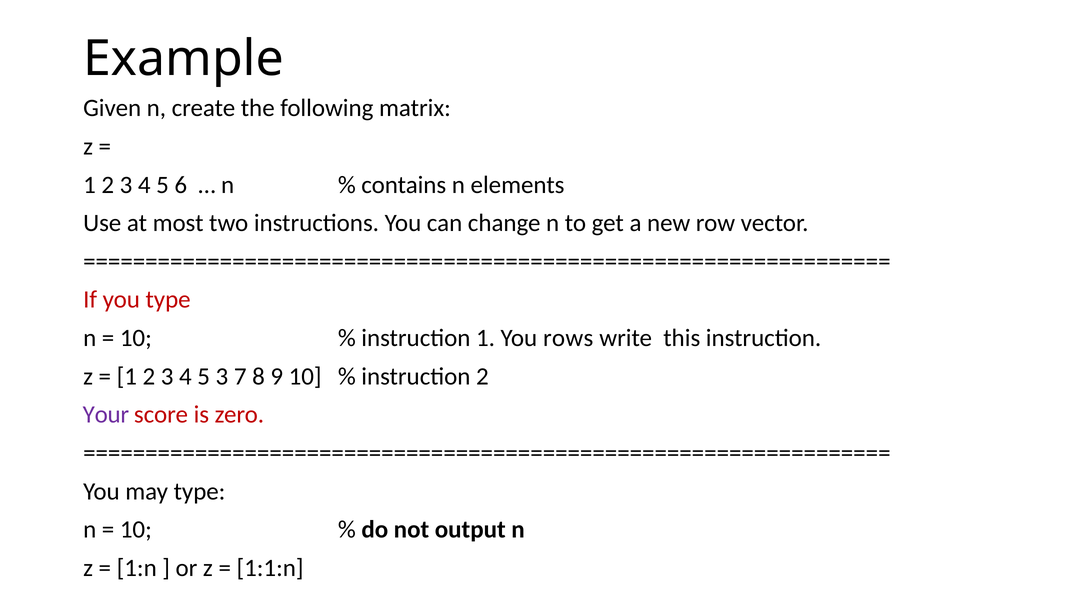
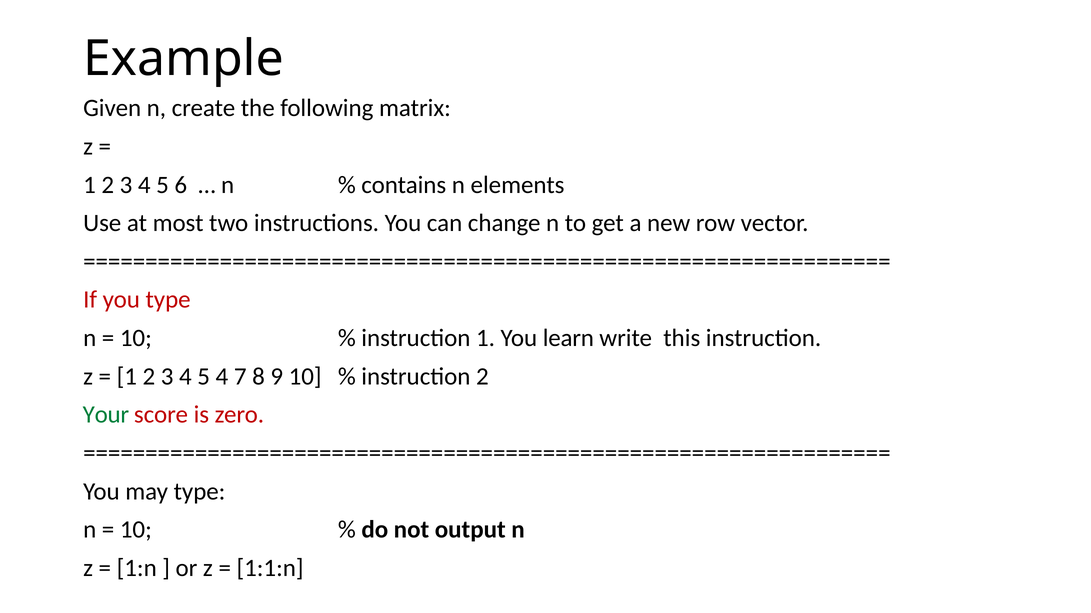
rows: rows -> learn
5 3: 3 -> 4
Your colour: purple -> green
